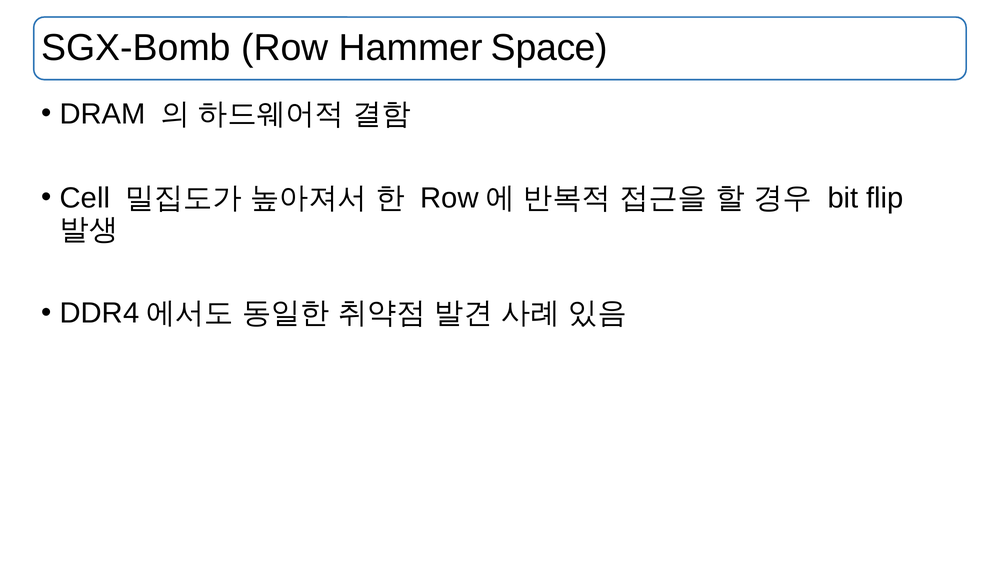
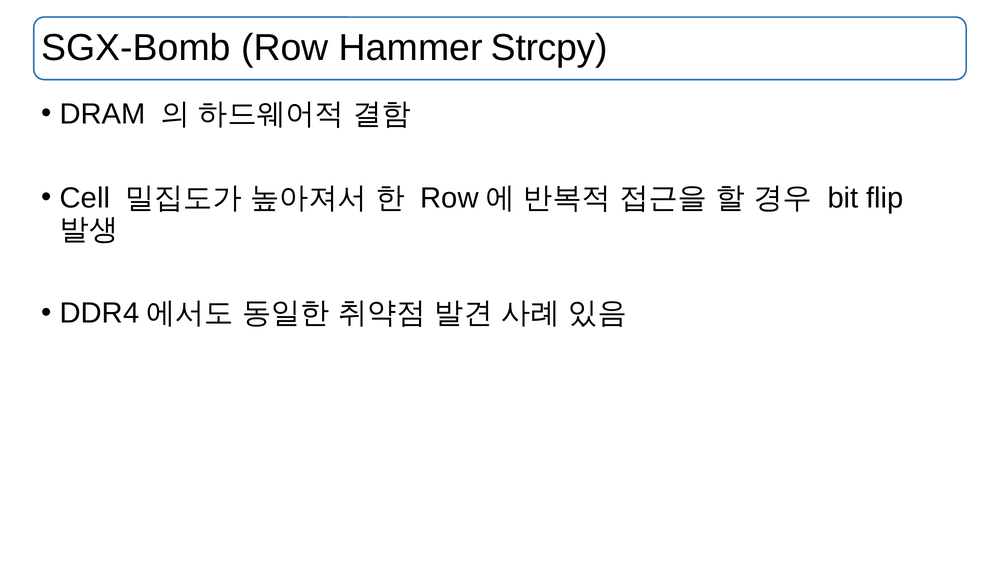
Space: Space -> Strcpy
